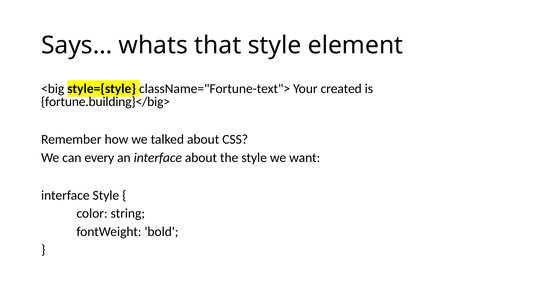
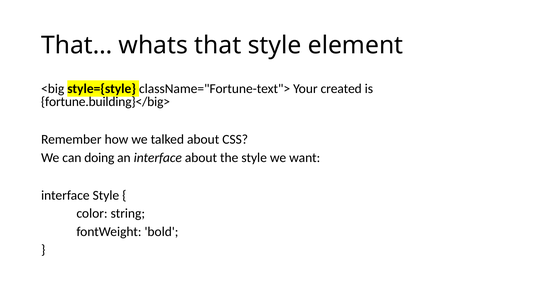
Says…: Says… -> That…
every: every -> doing
